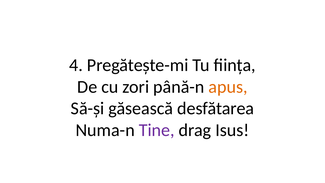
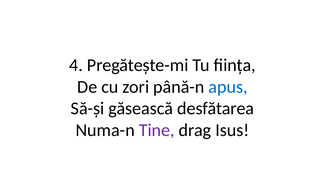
apus colour: orange -> blue
